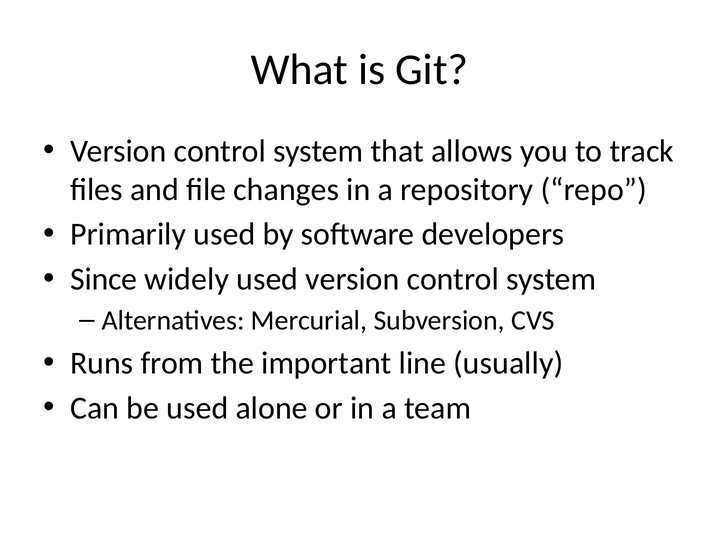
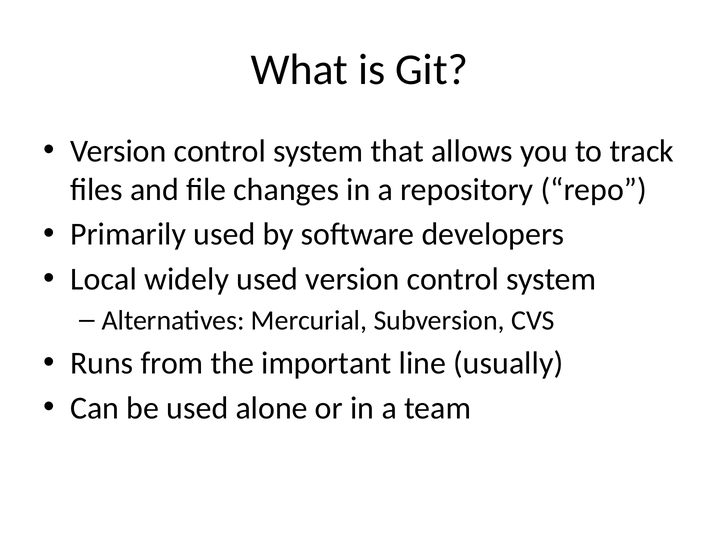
Since: Since -> Local
